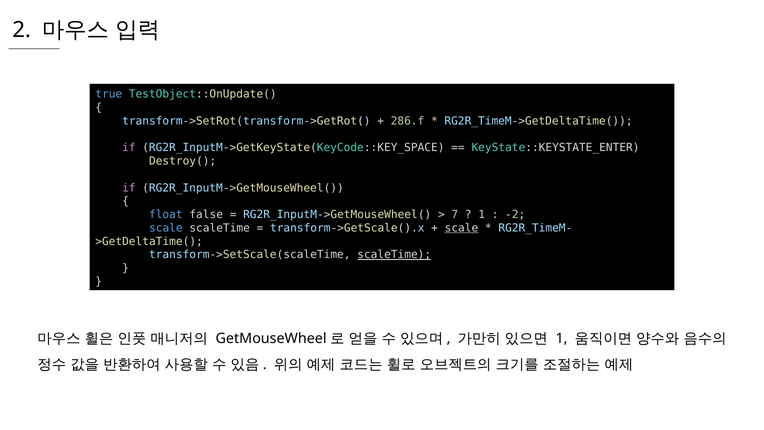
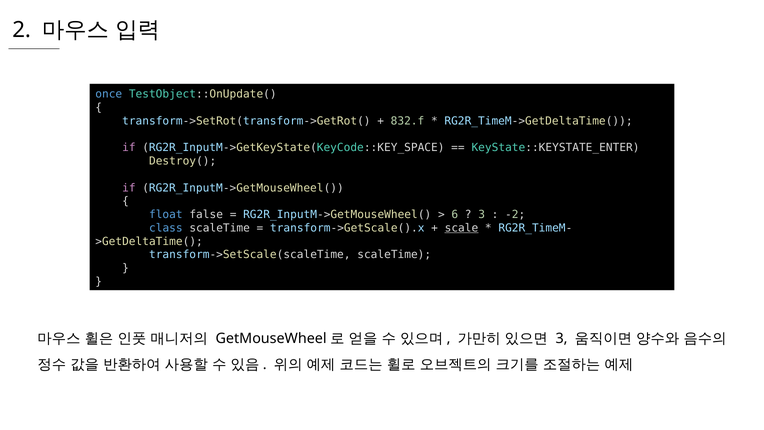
true: true -> once
286.f: 286.f -> 832.f
7: 7 -> 6
1 at (482, 214): 1 -> 3
scale at (166, 228): scale -> class
scaleTime at (394, 255) underline: present -> none
1 at (562, 338): 1 -> 3
